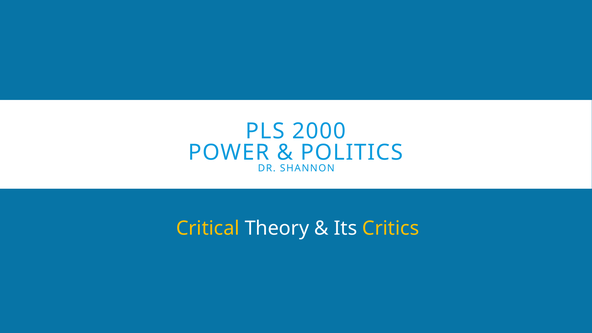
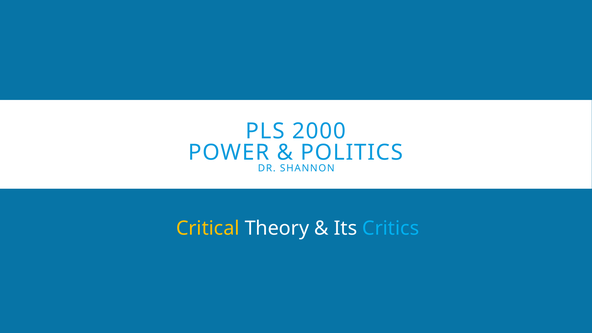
Critics colour: yellow -> light blue
